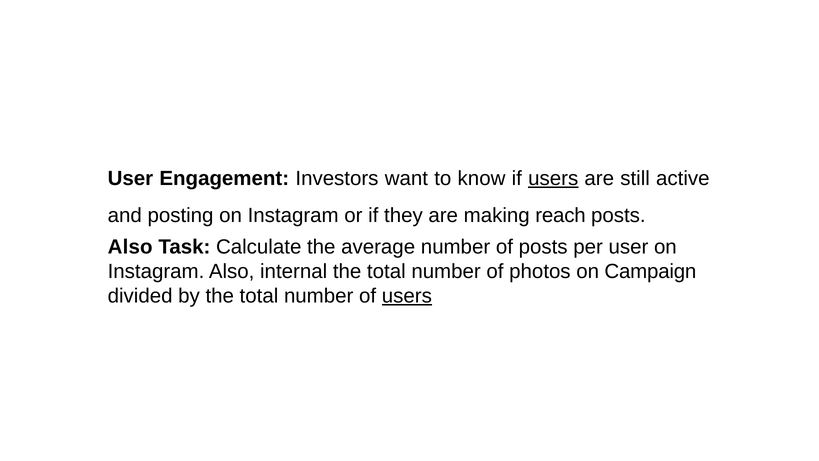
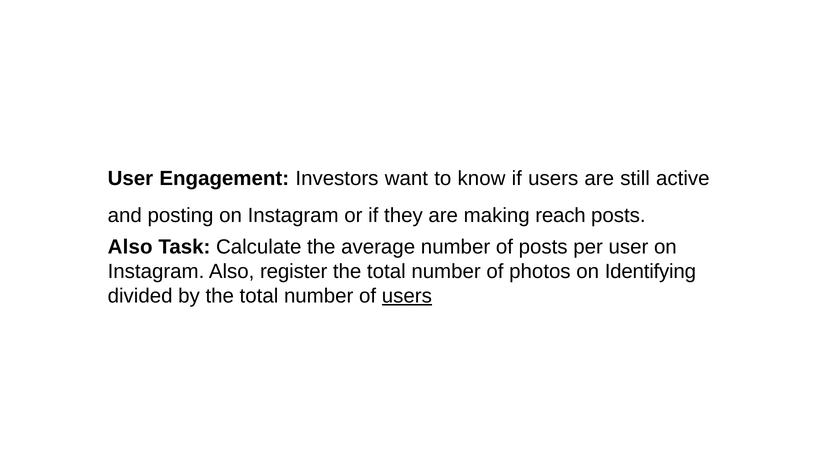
users at (553, 178) underline: present -> none
internal: internal -> register
Campaign: Campaign -> Identifying
